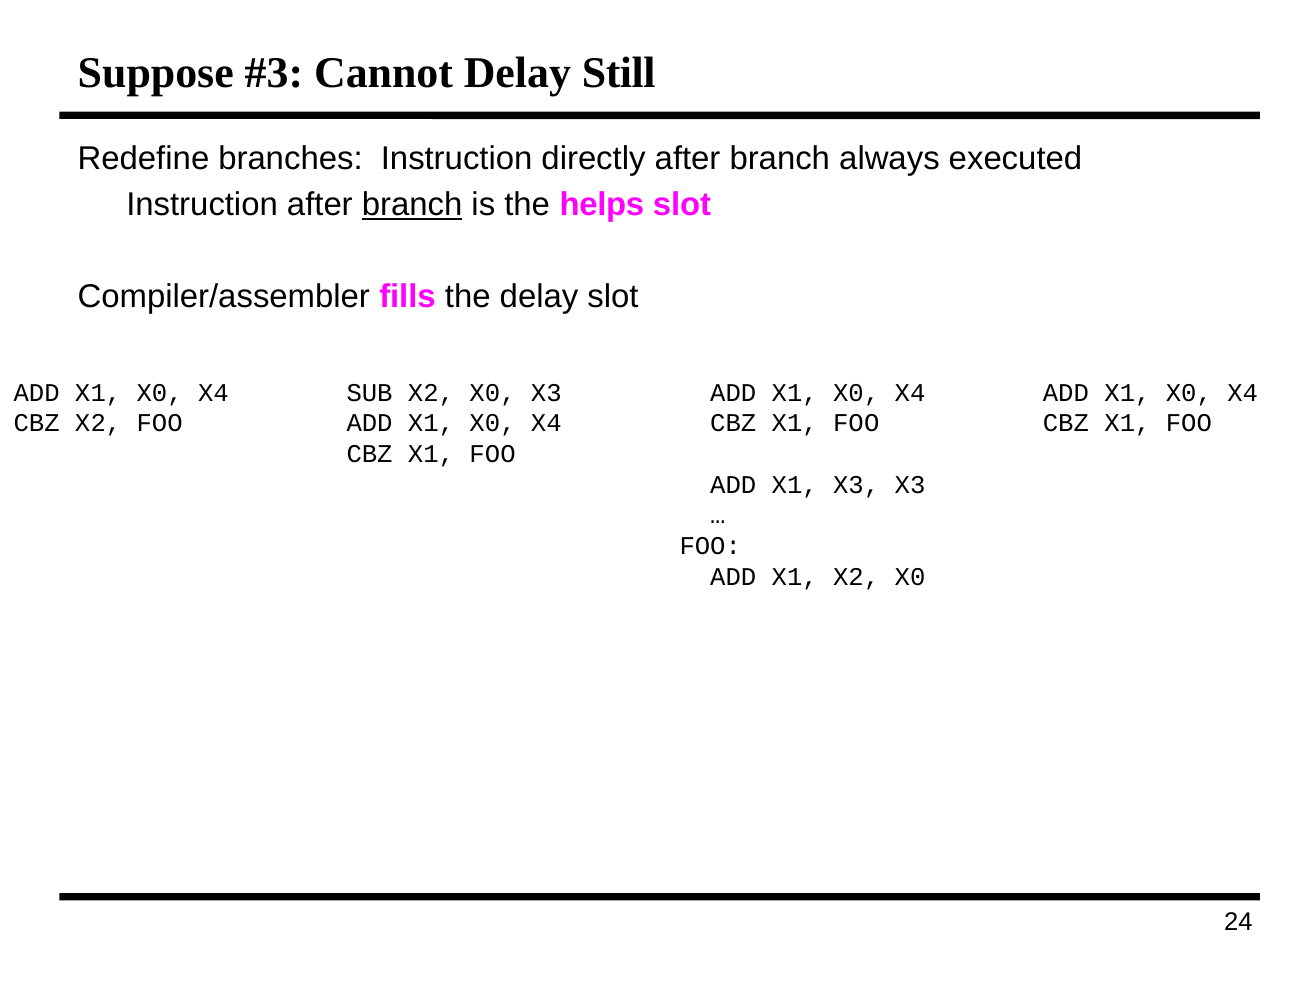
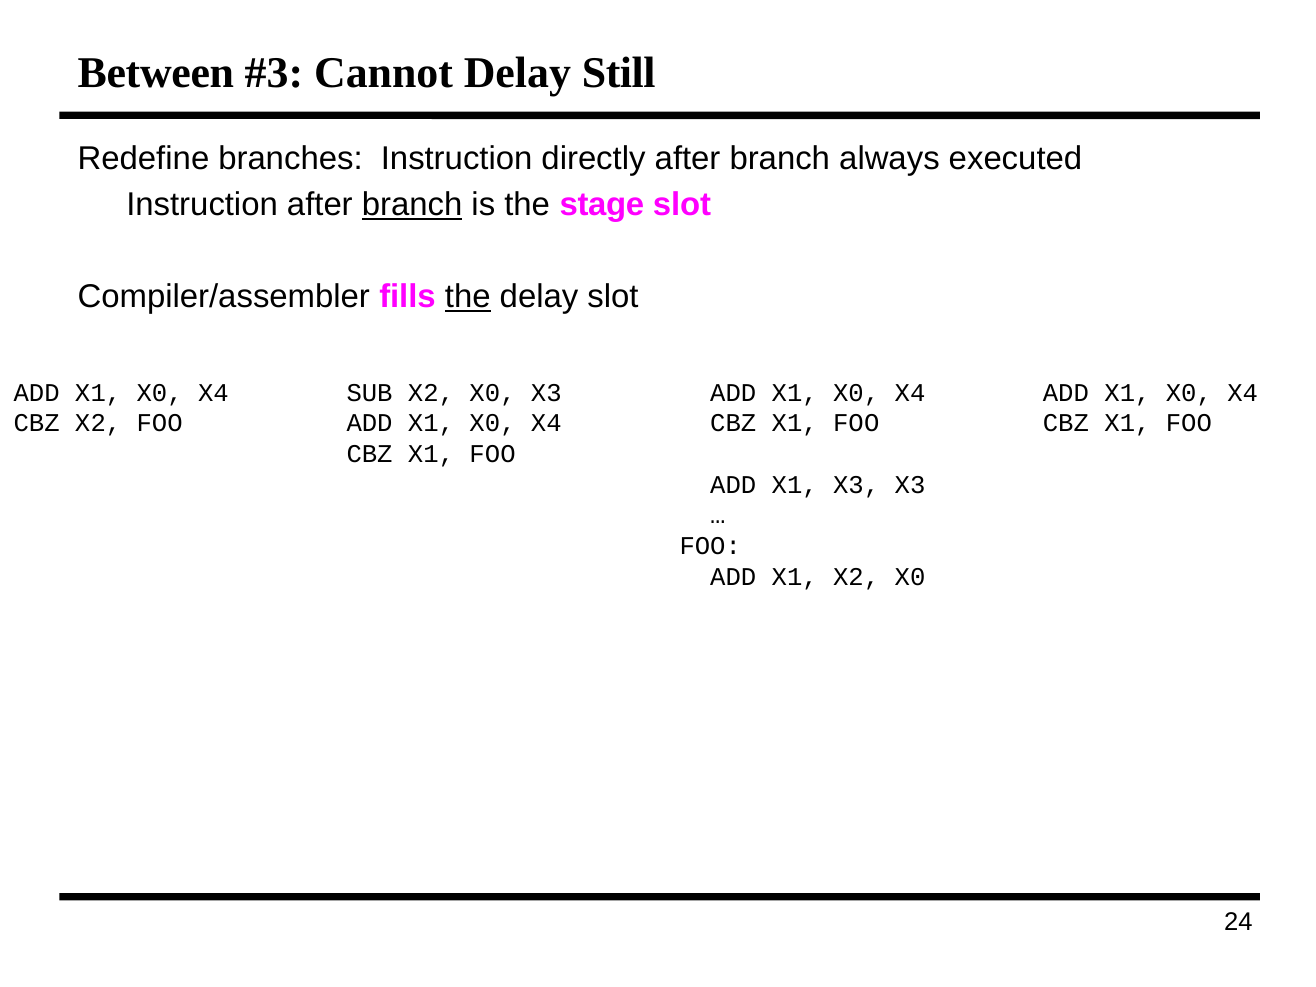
Suppose: Suppose -> Between
helps: helps -> stage
the at (468, 297) underline: none -> present
